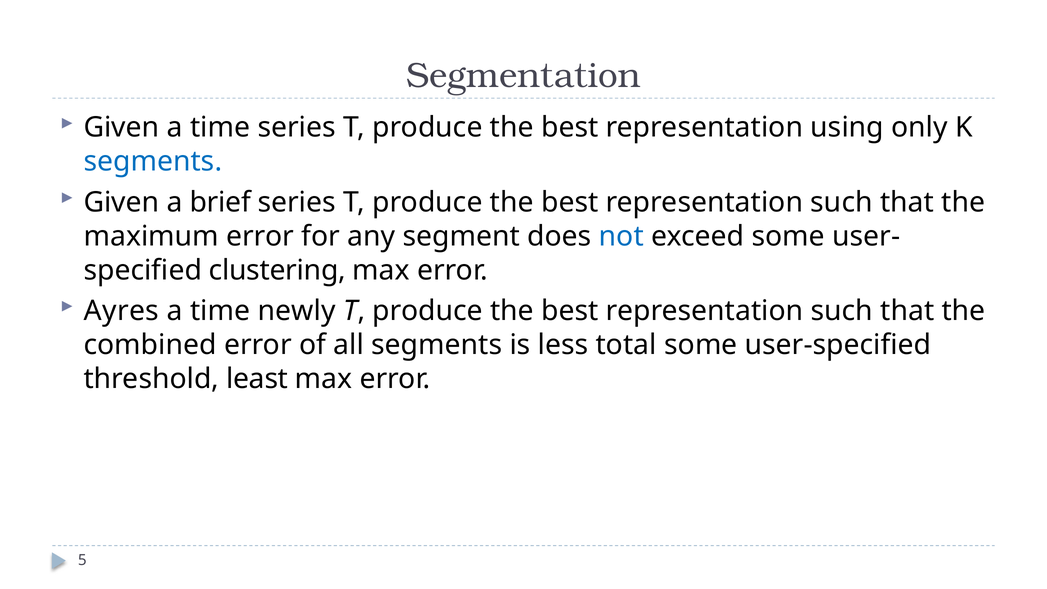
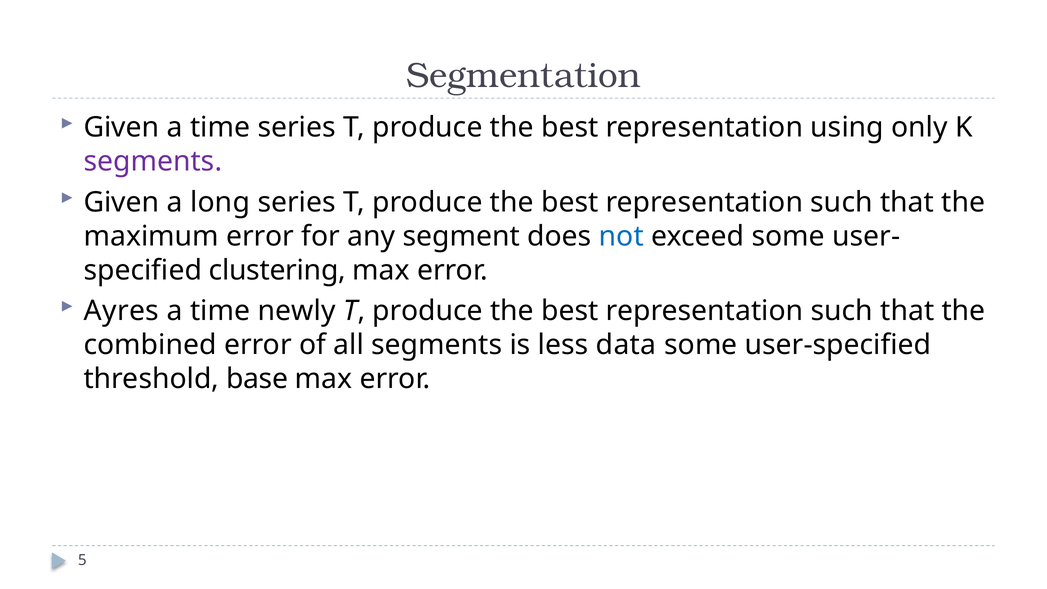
segments at (153, 162) colour: blue -> purple
brief: brief -> long
total: total -> data
least: least -> base
